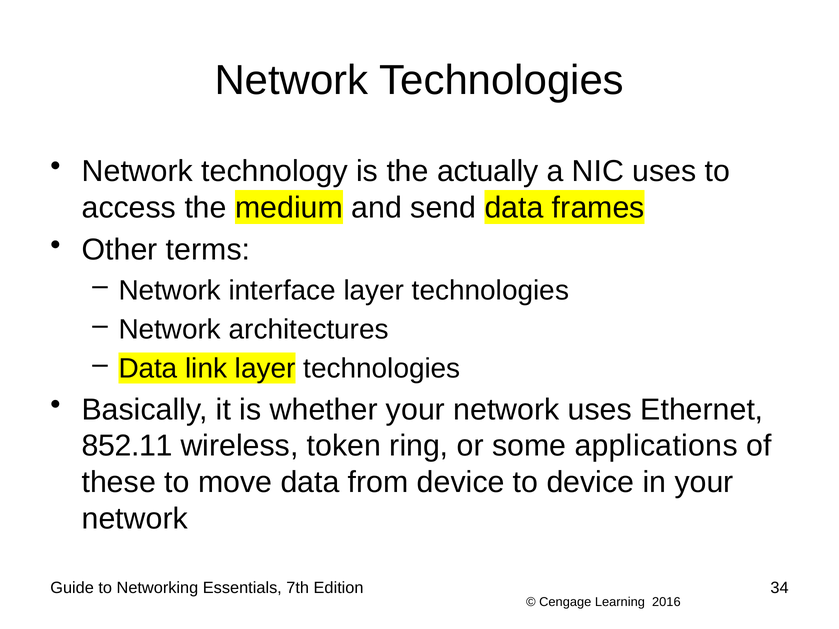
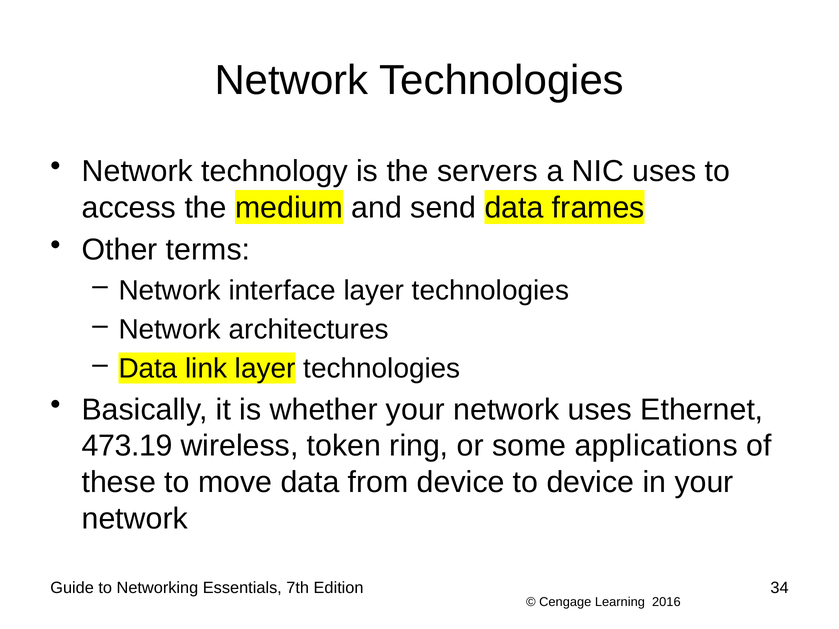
actually: actually -> servers
852.11: 852.11 -> 473.19
